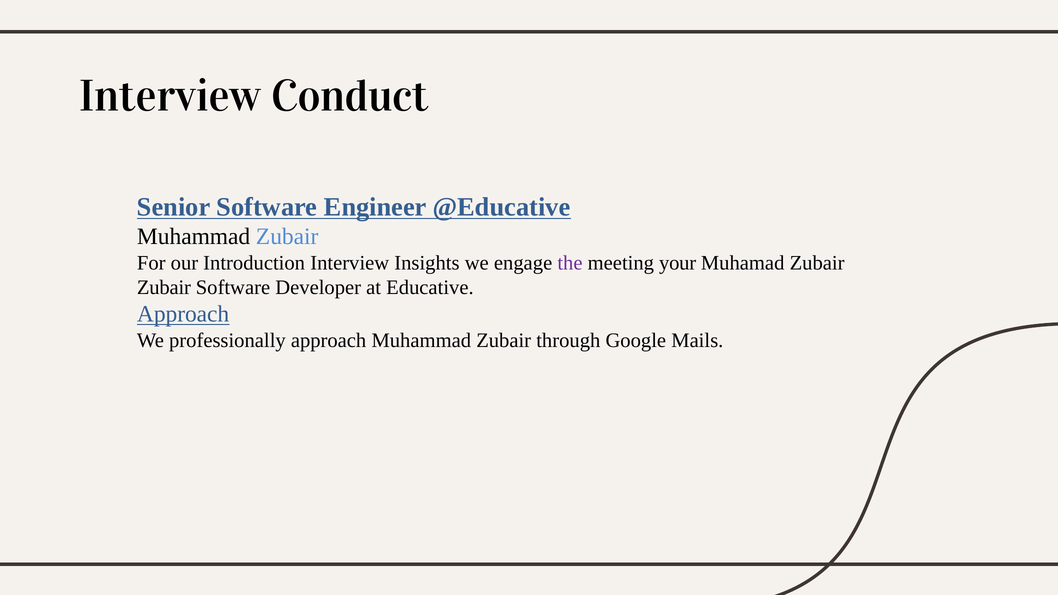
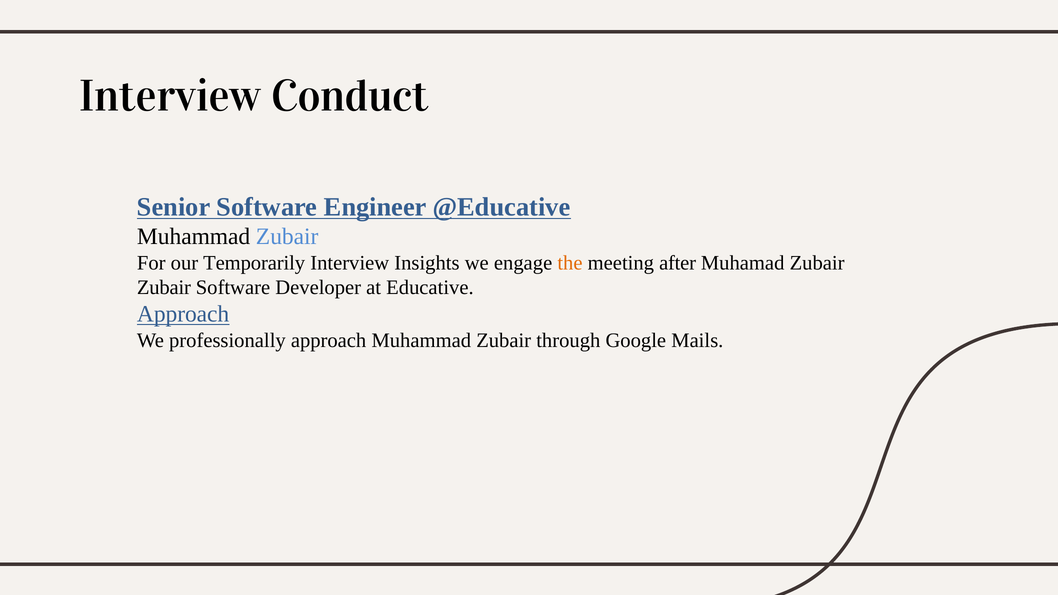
Introduction: Introduction -> Temporarily
the colour: purple -> orange
your: your -> after
